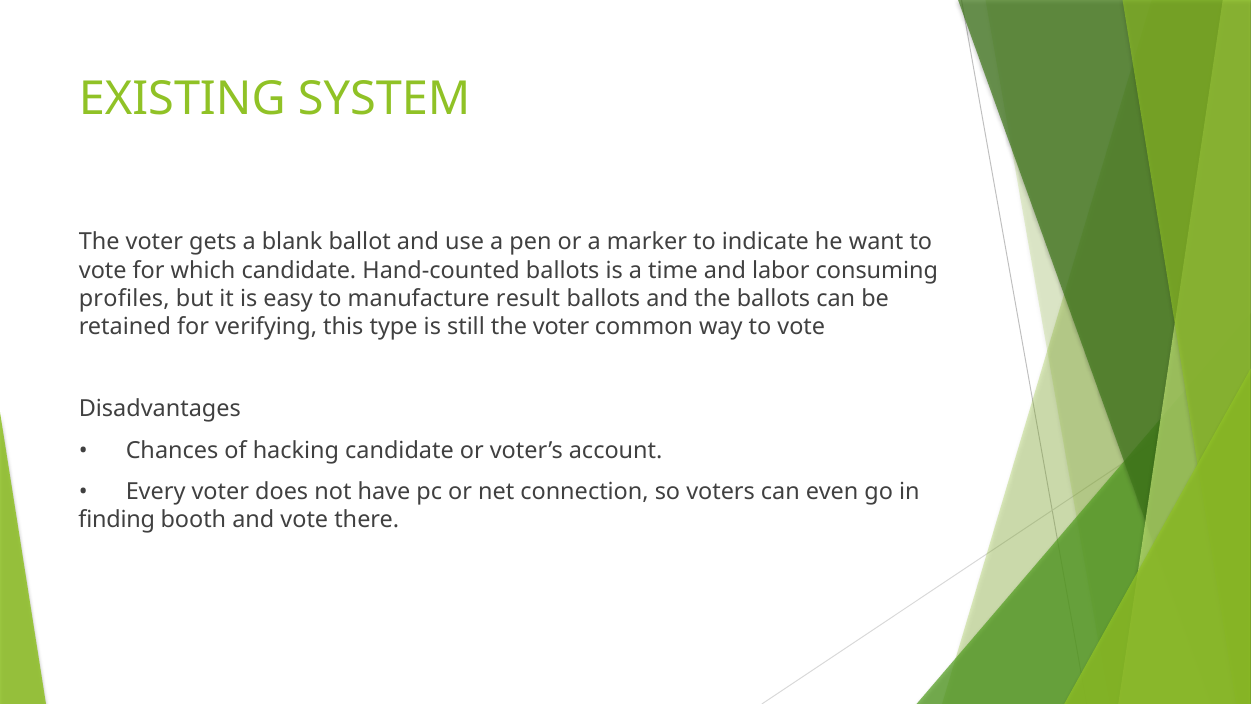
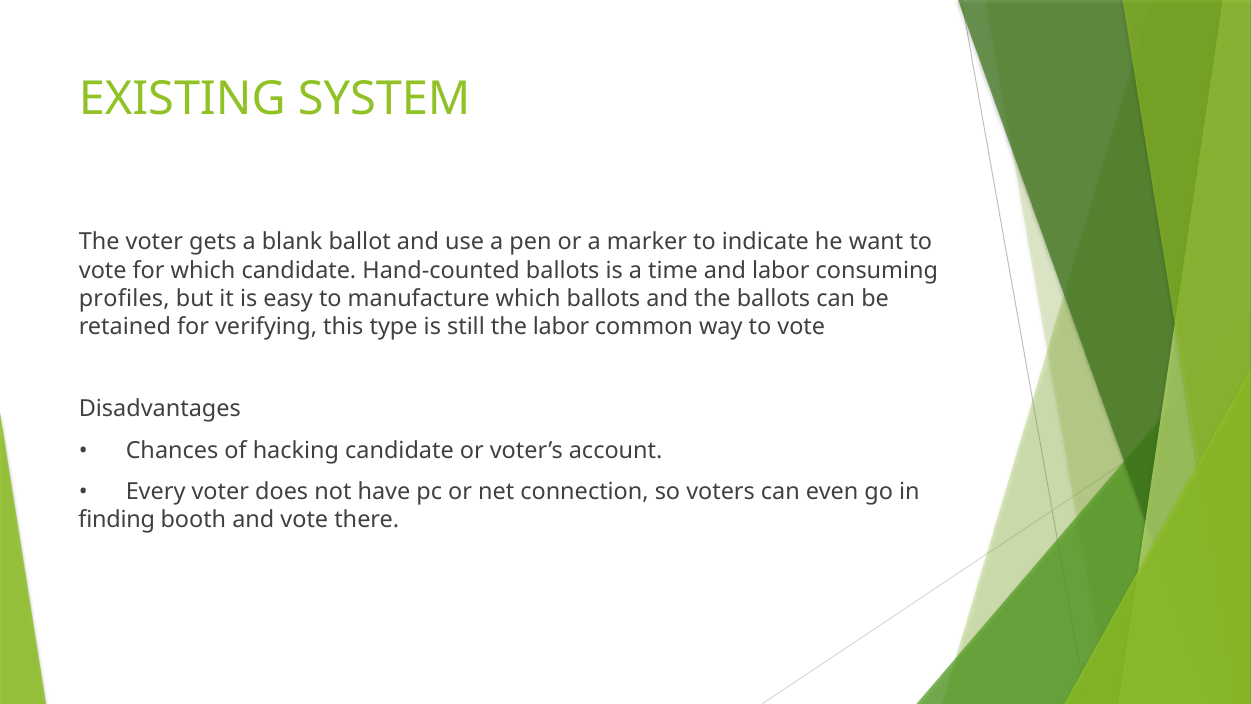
manufacture result: result -> which
still the voter: voter -> labor
